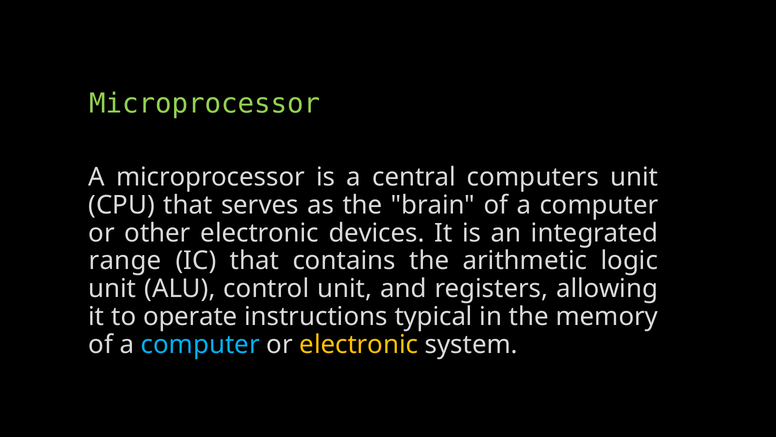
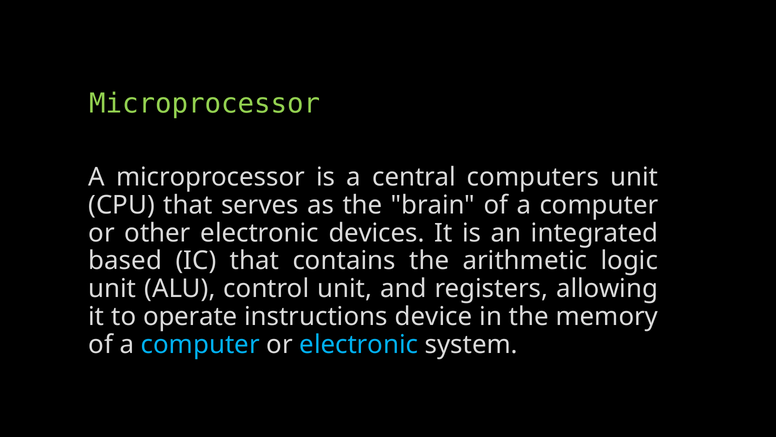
range: range -> based
typical: typical -> device
electronic at (359, 345) colour: yellow -> light blue
